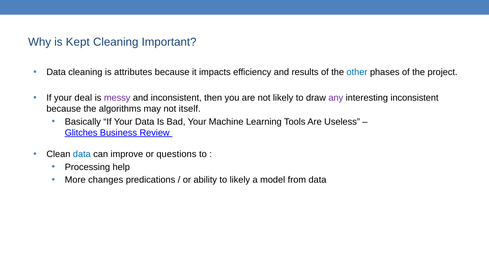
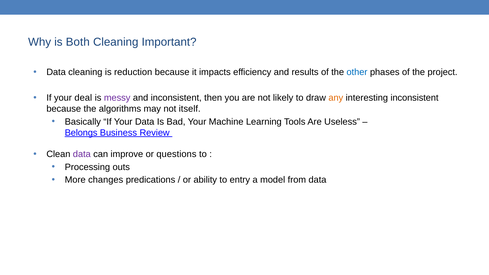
Kept: Kept -> Both
attributes: attributes -> reduction
any colour: purple -> orange
Glitches: Glitches -> Belongs
data at (82, 154) colour: blue -> purple
help: help -> outs
to likely: likely -> entry
